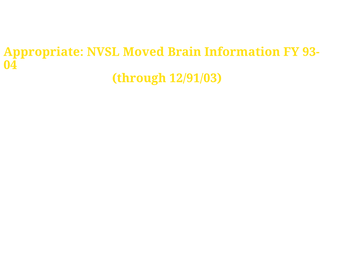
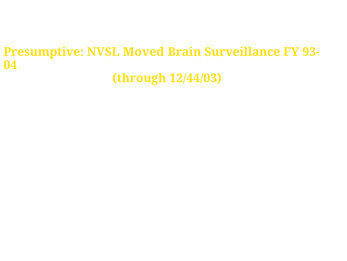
Appropriate: Appropriate -> Presumptive
Information: Information -> Surveillance
12/91/03: 12/91/03 -> 12/44/03
